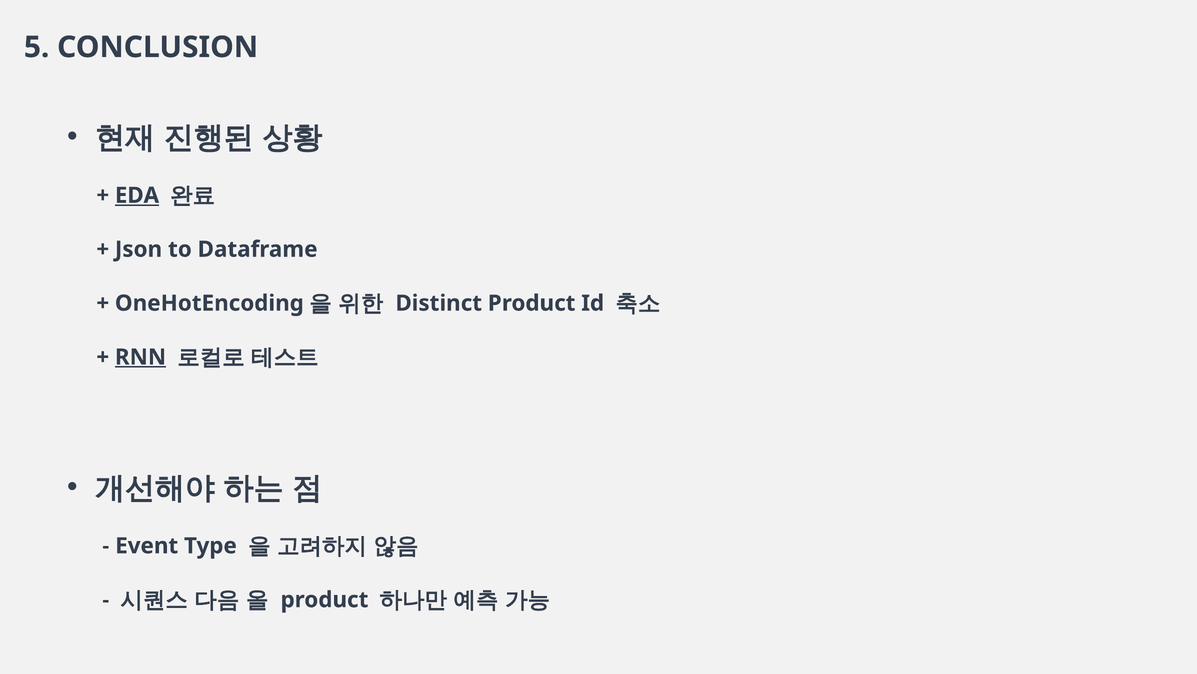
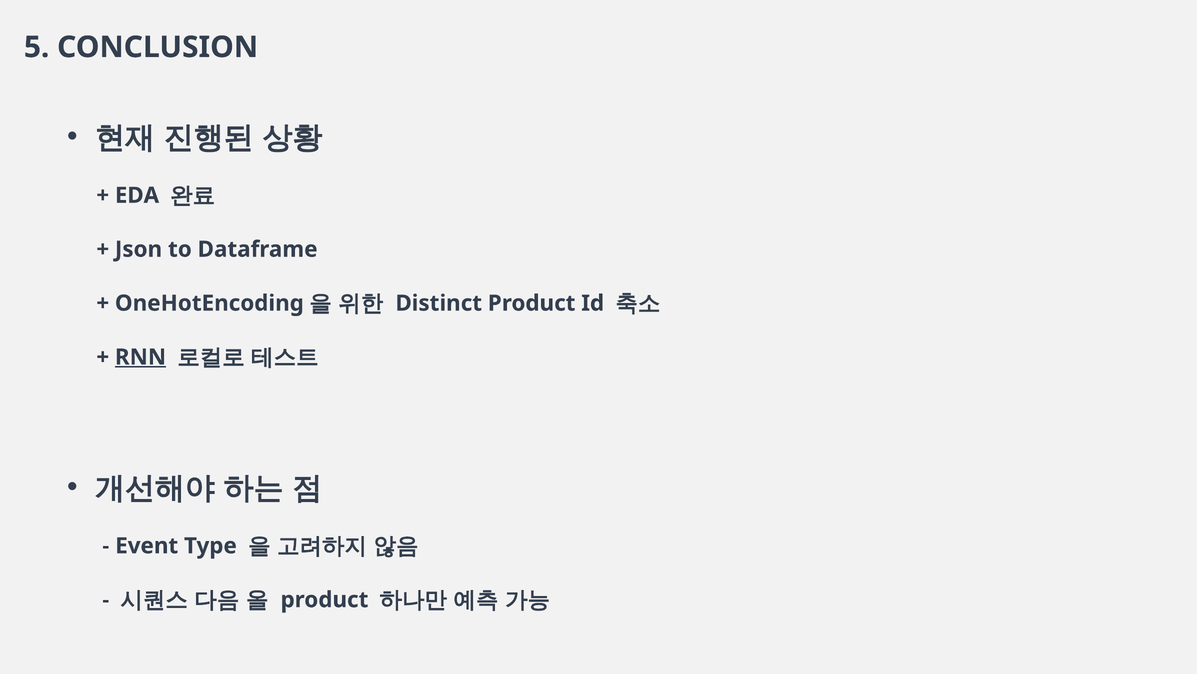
EDA underline: present -> none
